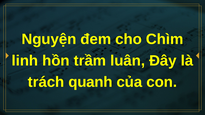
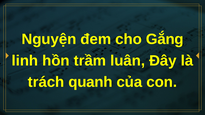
Chìm: Chìm -> Gắng
